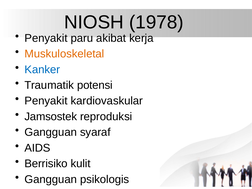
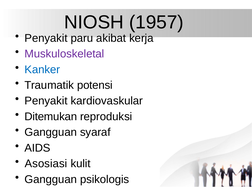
1978: 1978 -> 1957
Muskuloskeletal colour: orange -> purple
Jamsostek: Jamsostek -> Ditemukan
Berrisiko: Berrisiko -> Asosiasi
